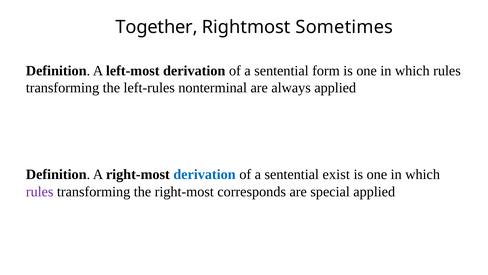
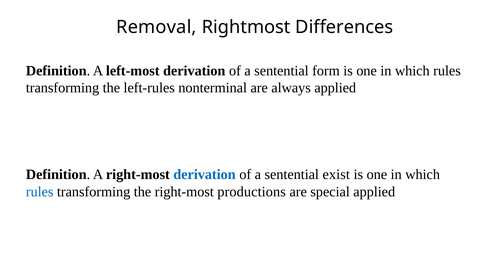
Together: Together -> Removal
Sometimes: Sometimes -> Differences
rules at (40, 191) colour: purple -> blue
corresponds: corresponds -> productions
